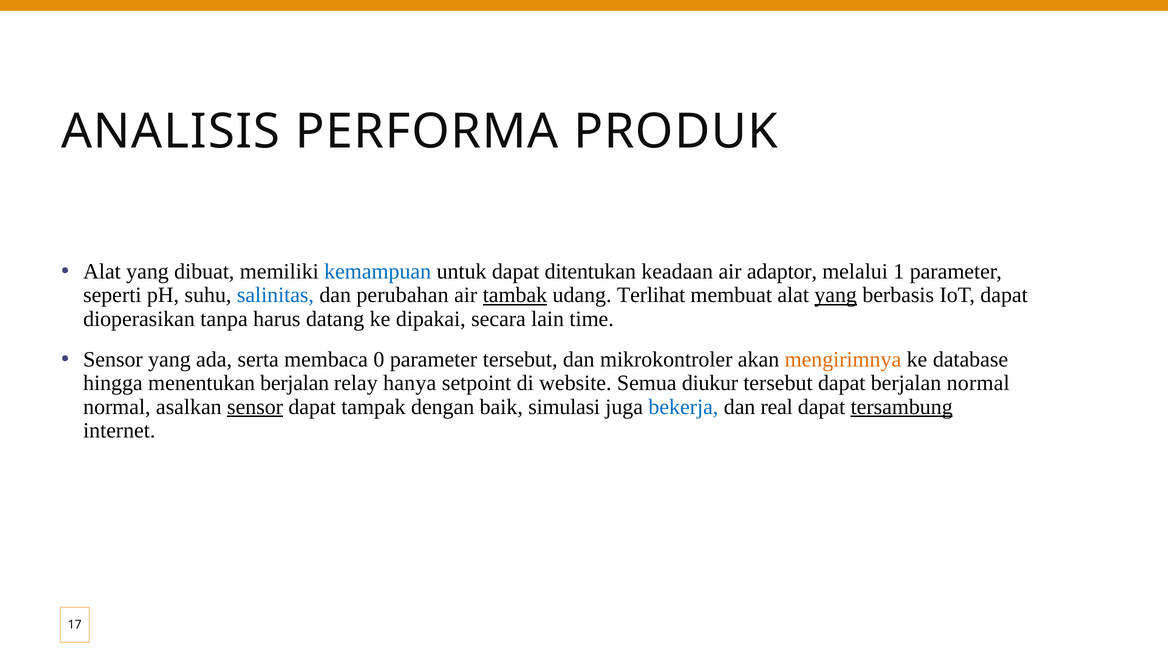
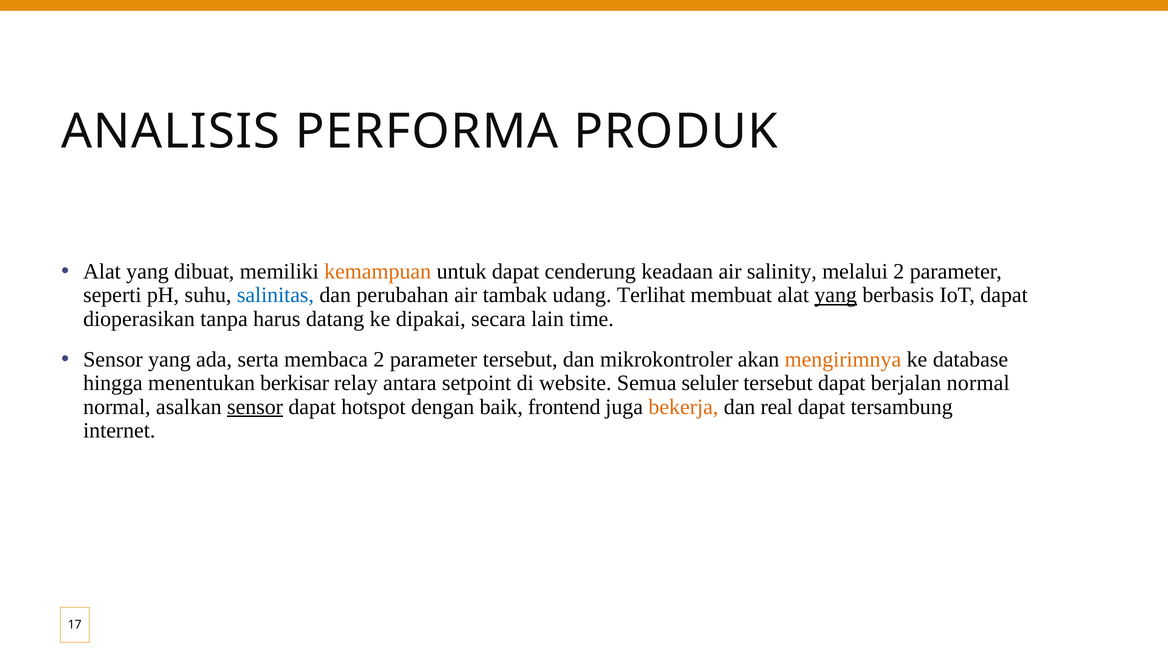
kemampuan colour: blue -> orange
ditentukan: ditentukan -> cenderung
adaptor: adaptor -> salinity
melalui 1: 1 -> 2
tambak underline: present -> none
membaca 0: 0 -> 2
menentukan berjalan: berjalan -> berkisar
hanya: hanya -> antara
diukur: diukur -> seluler
tampak: tampak -> hotspot
simulasi: simulasi -> frontend
bekerja colour: blue -> orange
tersambung underline: present -> none
